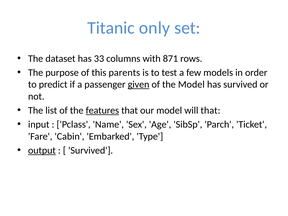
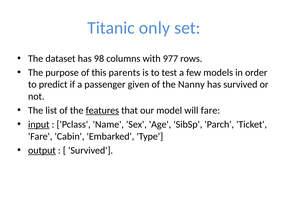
33: 33 -> 98
871: 871 -> 977
given underline: present -> none
the Model: Model -> Nanny
will that: that -> fare
input underline: none -> present
